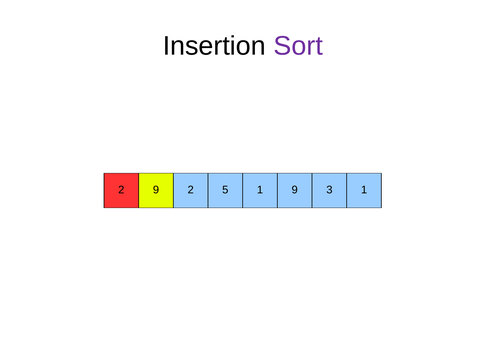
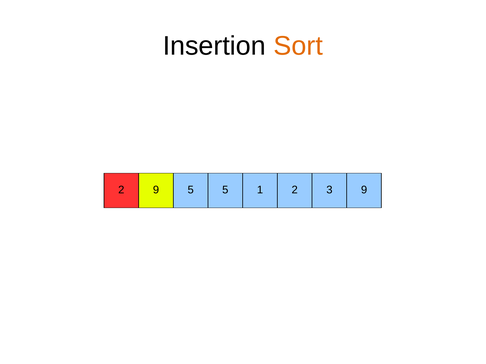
Sort colour: purple -> orange
9 2: 2 -> 5
1 9: 9 -> 2
3 1: 1 -> 9
